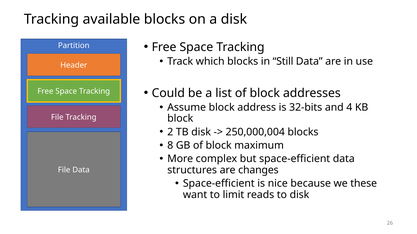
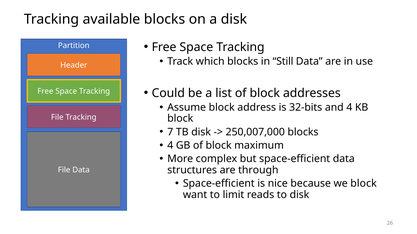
2: 2 -> 7
250,000,004: 250,000,004 -> 250,007,000
8 at (170, 146): 8 -> 4
changes: changes -> through
we these: these -> block
